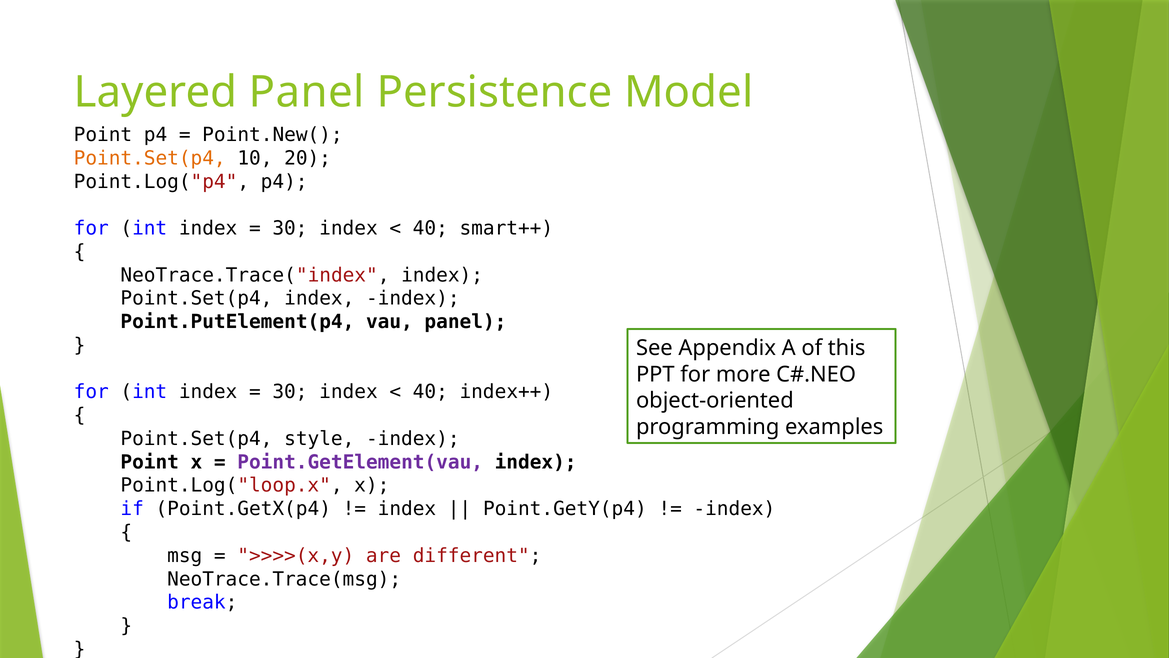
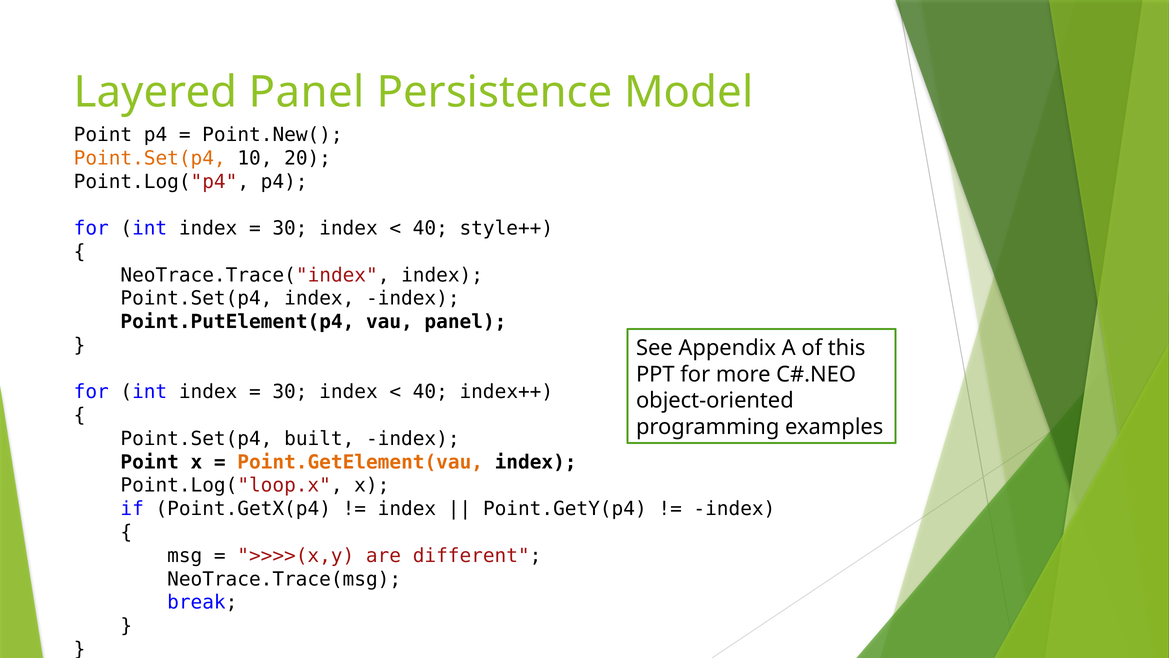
smart++: smart++ -> style++
style: style -> built
Point.GetElement(vau colour: purple -> orange
